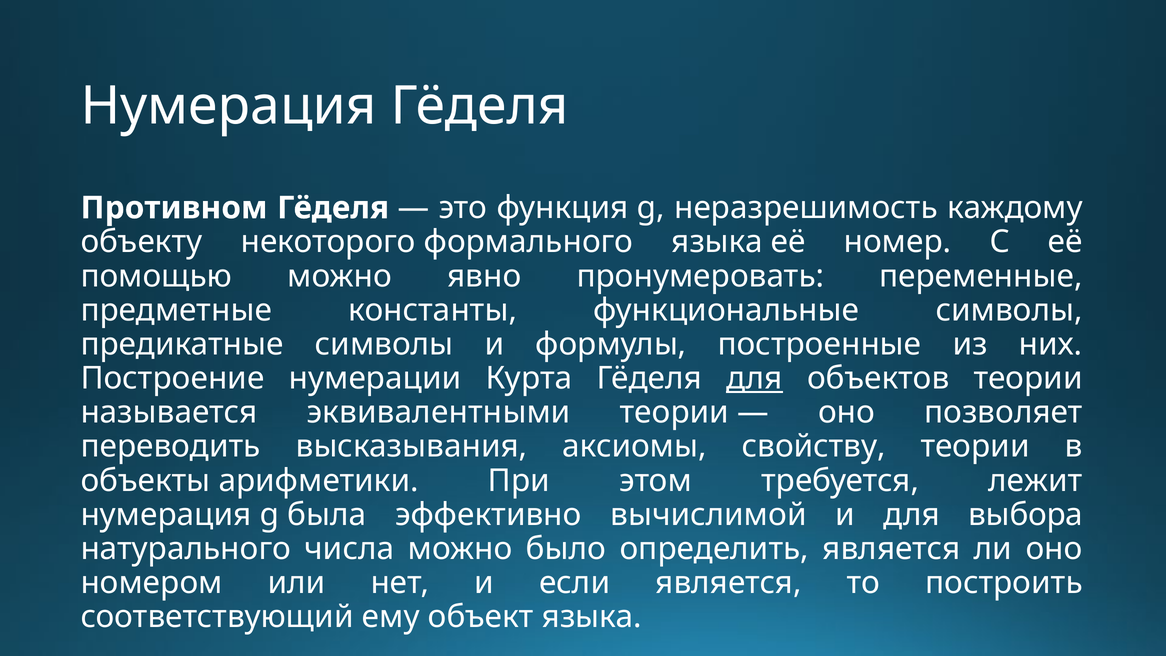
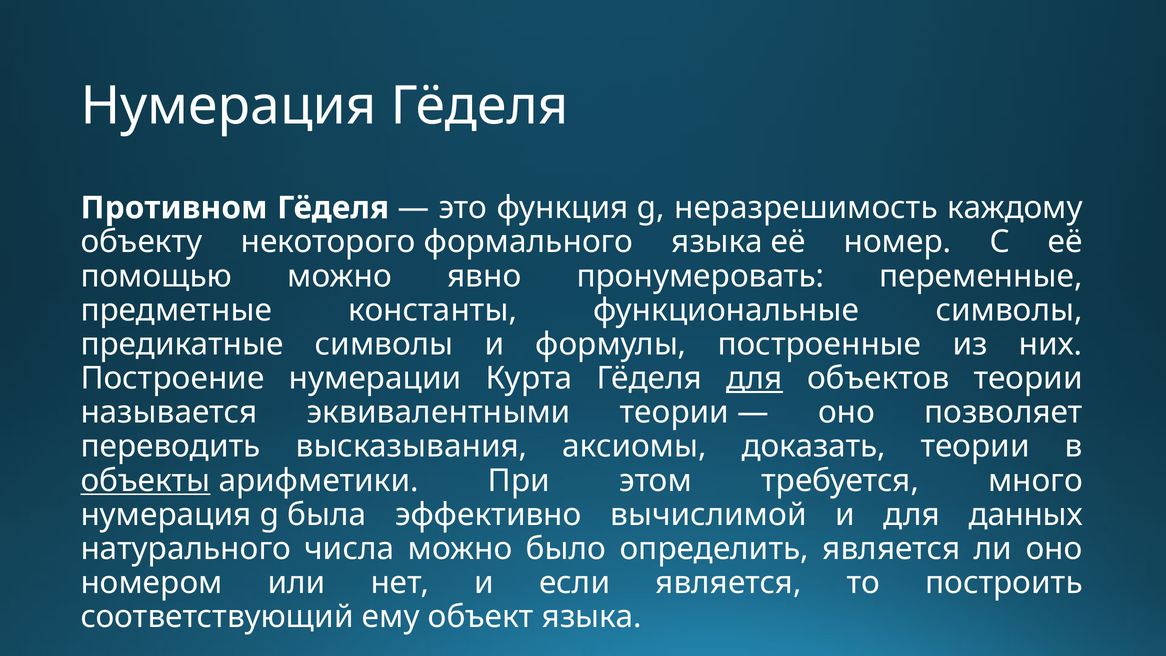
свойству: свойству -> доказать
объекты underline: none -> present
лежит: лежит -> много
выбора: выбора -> данных
